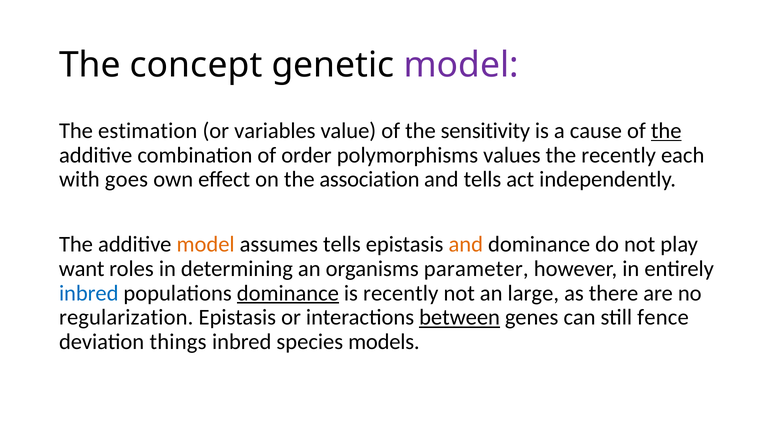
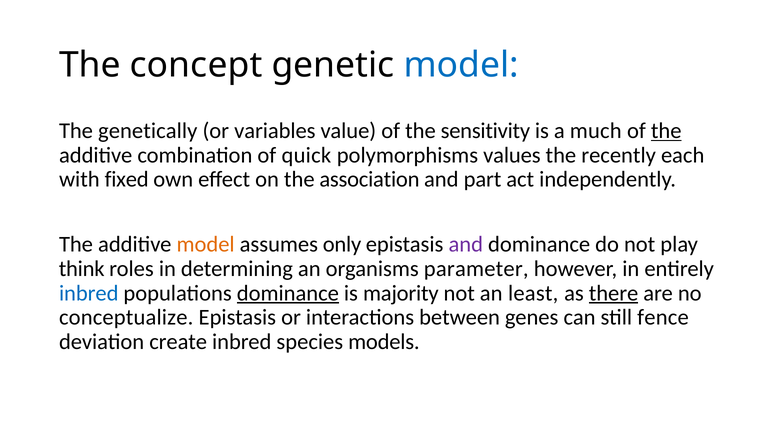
model at (461, 65) colour: purple -> blue
estimation: estimation -> genetically
cause: cause -> much
order: order -> quick
goes: goes -> fixed
and tells: tells -> part
assumes tells: tells -> only
and at (466, 245) colour: orange -> purple
want: want -> think
is recently: recently -> majority
large: large -> least
there underline: none -> present
regularization: regularization -> conceptualize
between underline: present -> none
things: things -> create
